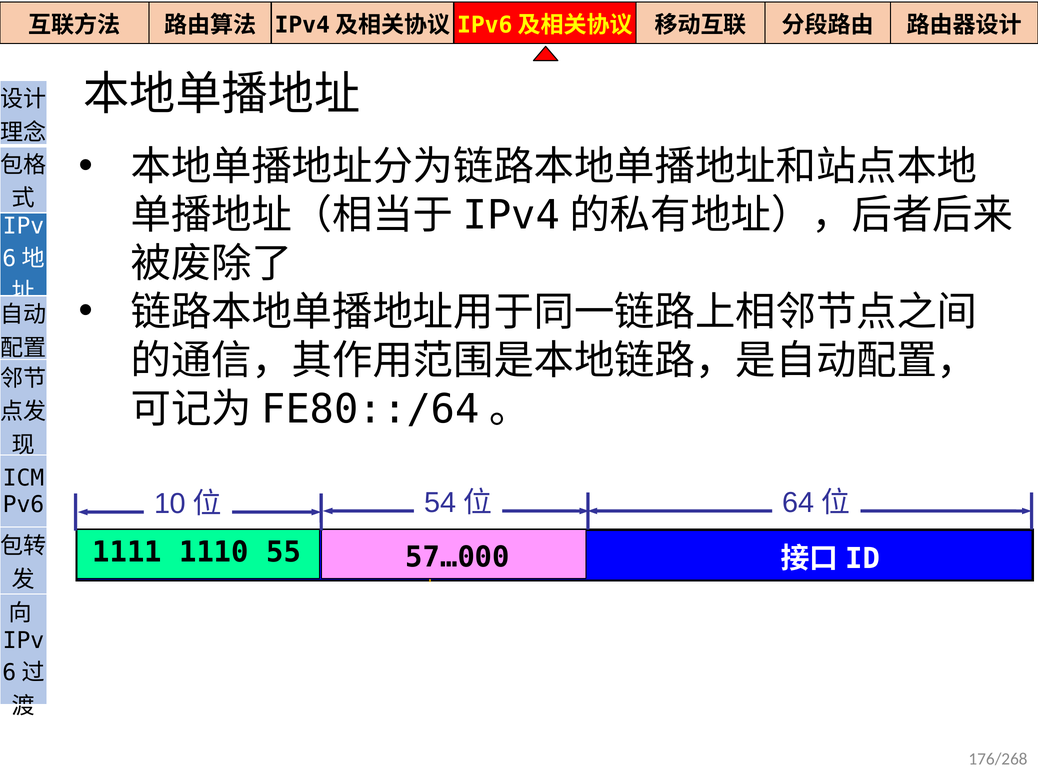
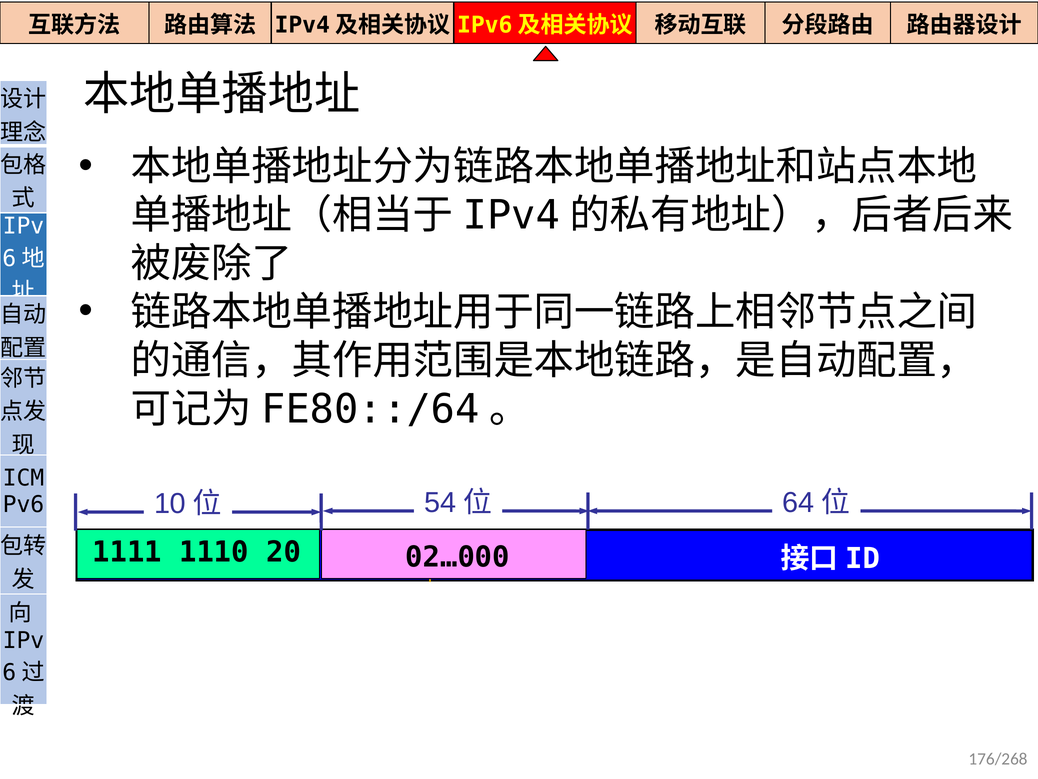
55: 55 -> 20
57…000: 57…000 -> 02…000
